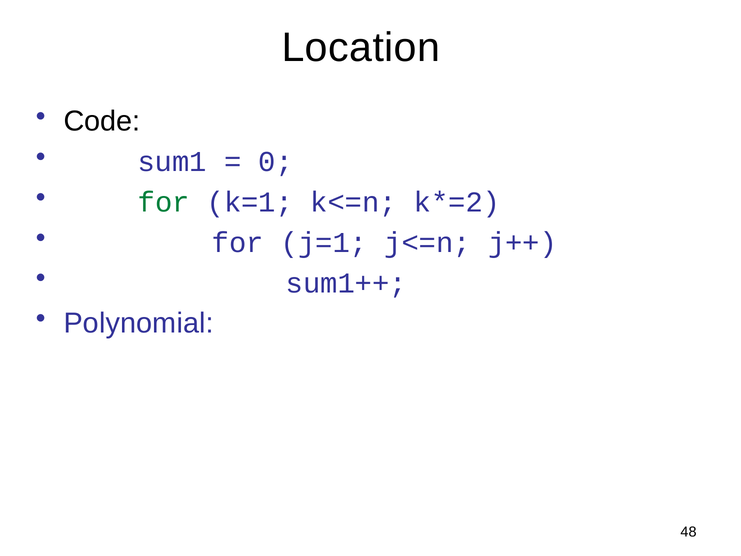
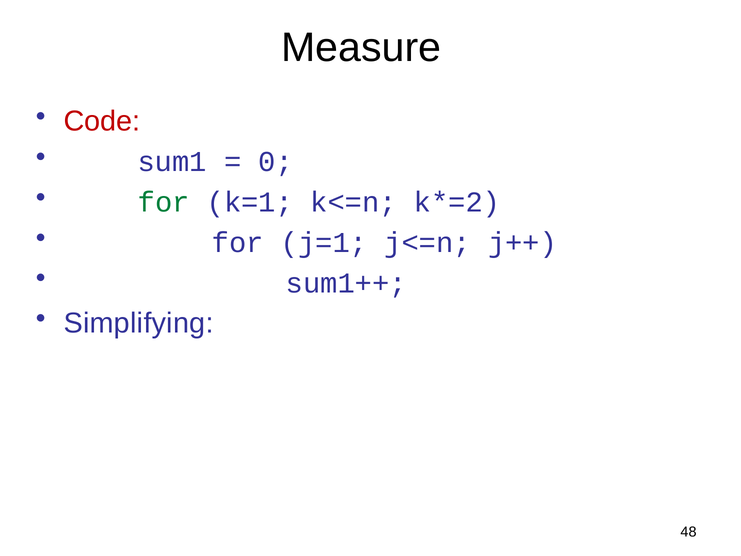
Location: Location -> Measure
Code colour: black -> red
Polynomial: Polynomial -> Simplifying
